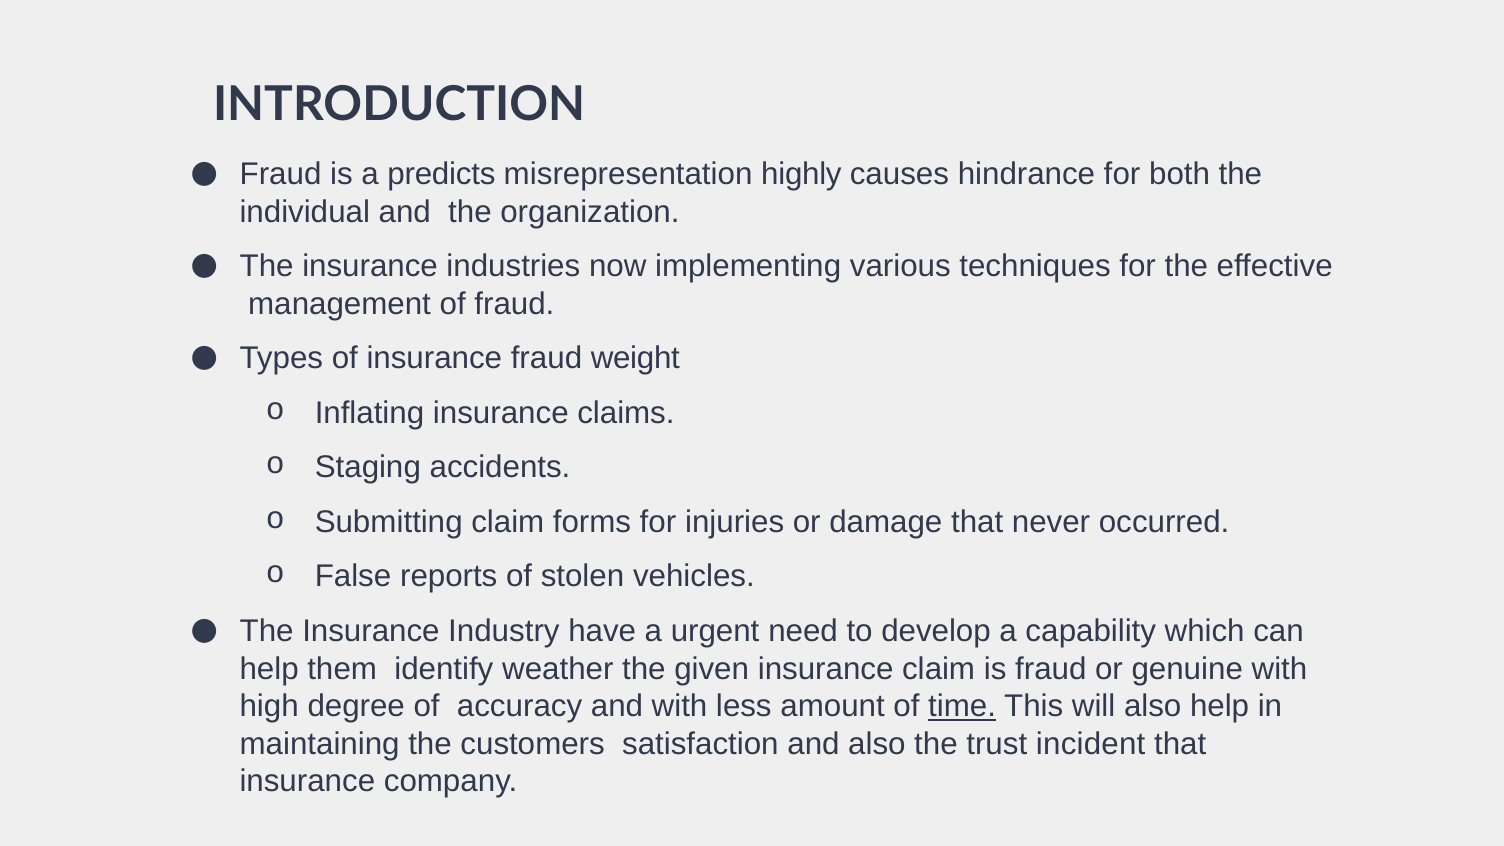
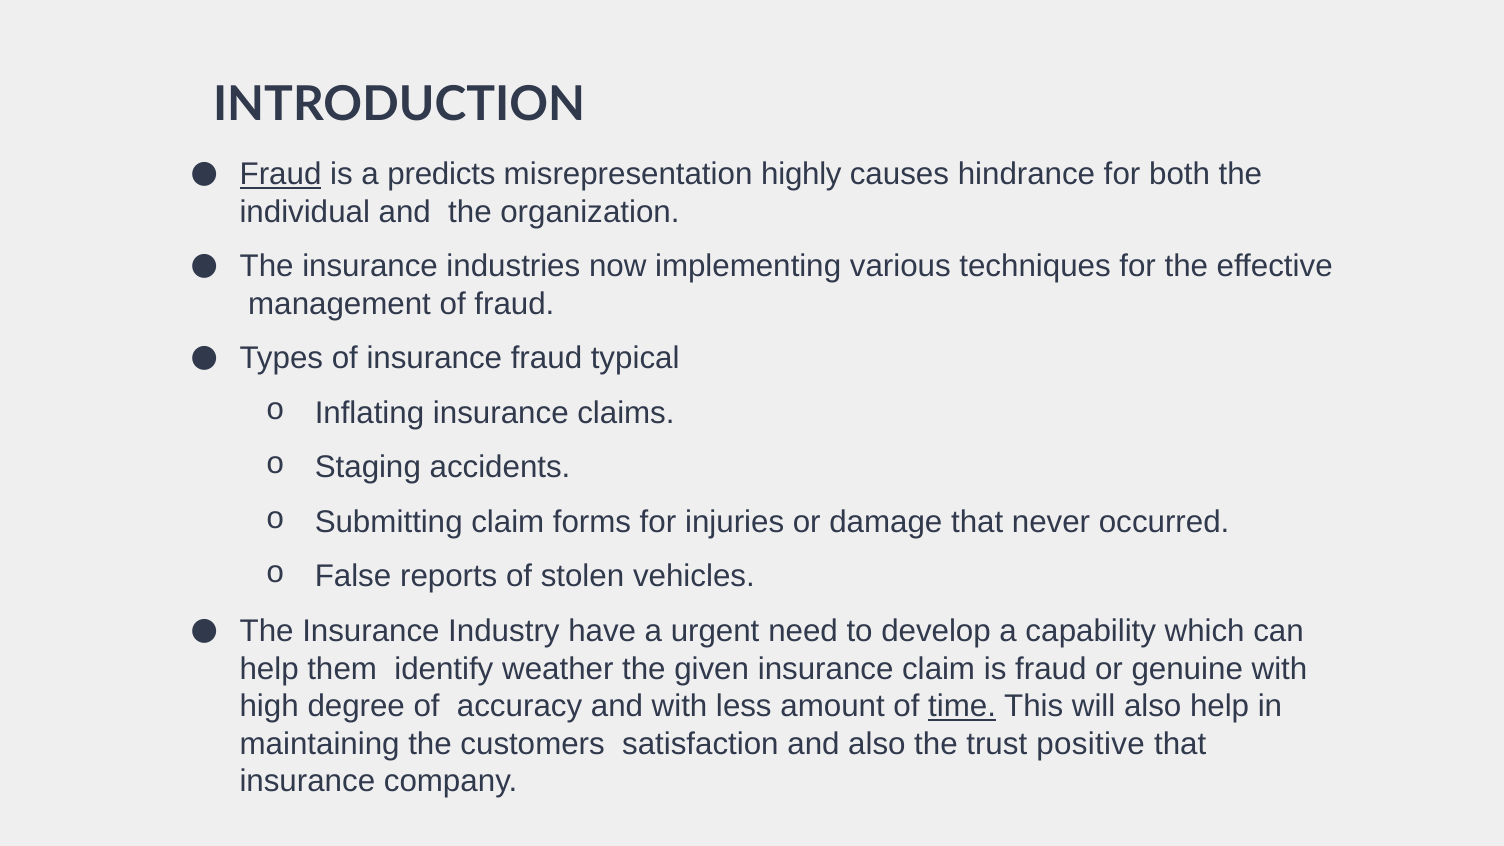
Fraud at (281, 174) underline: none -> present
weight: weight -> typical
incident: incident -> positive
